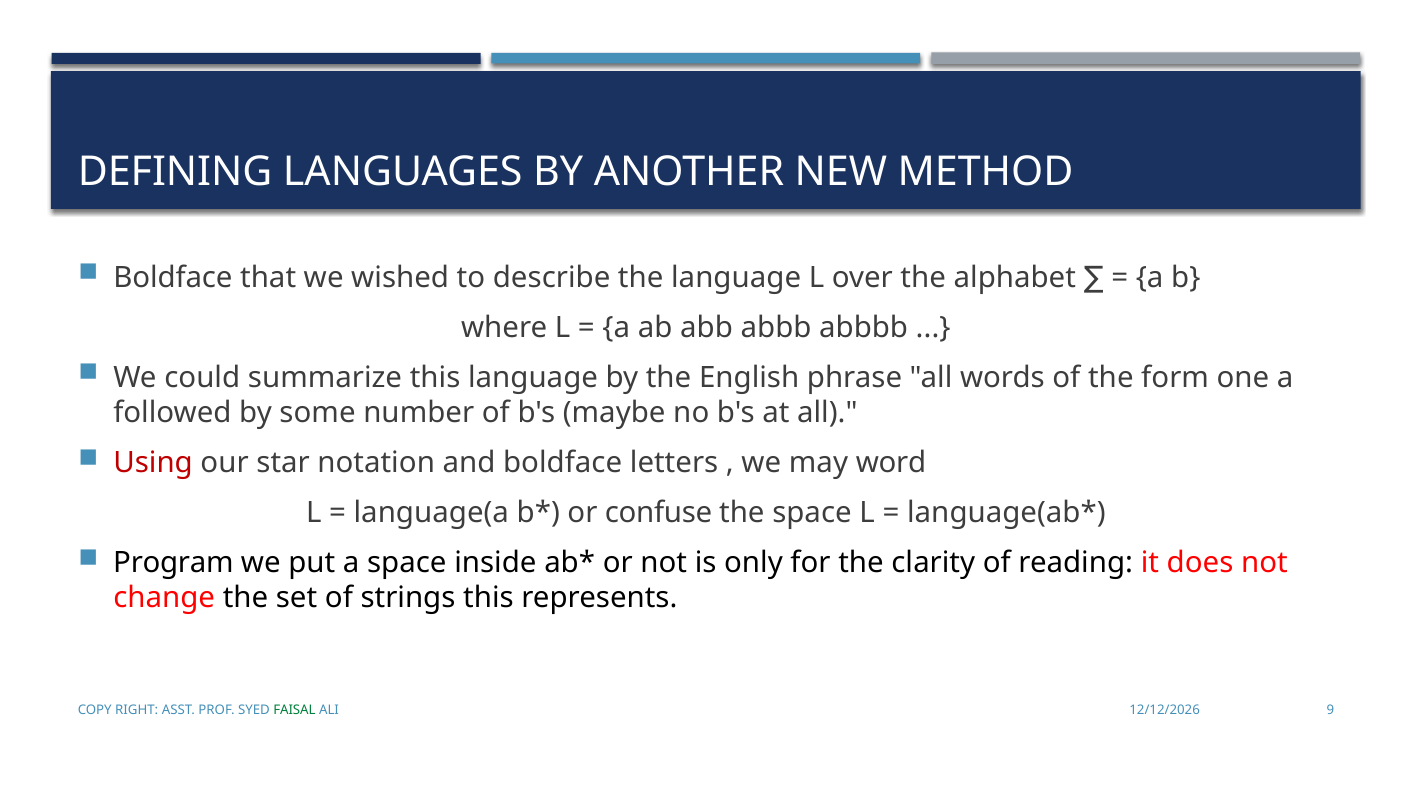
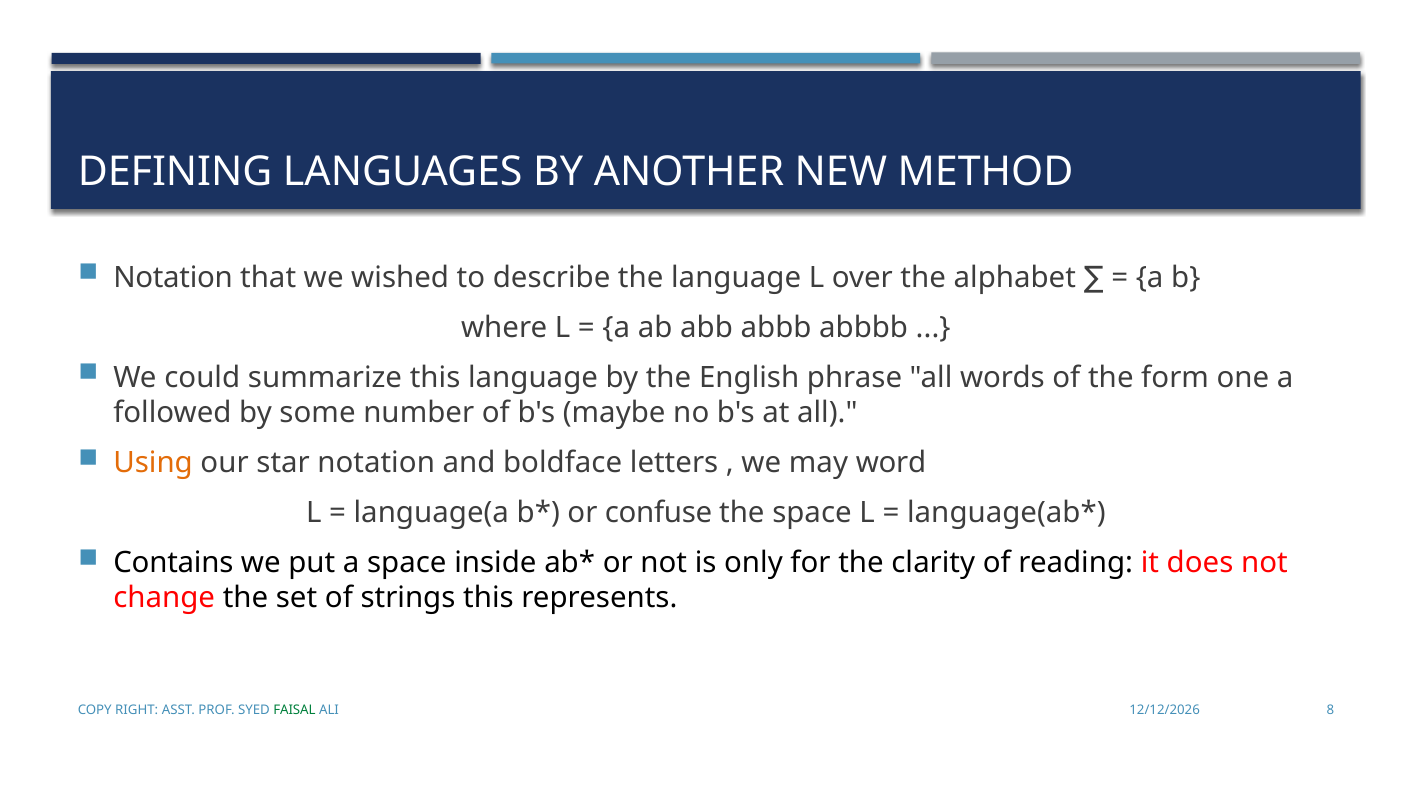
Boldface at (173, 278): Boldface -> Notation
Using colour: red -> orange
Program: Program -> Contains
9: 9 -> 8
